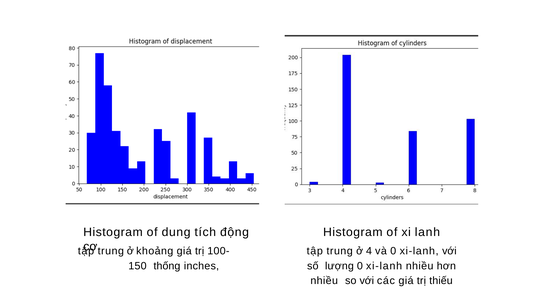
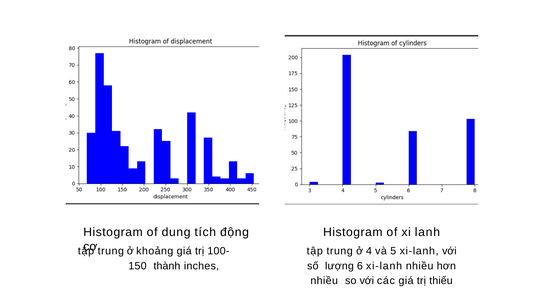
và 0: 0 -> 5
thống: thống -> thành
lượng 0: 0 -> 6
